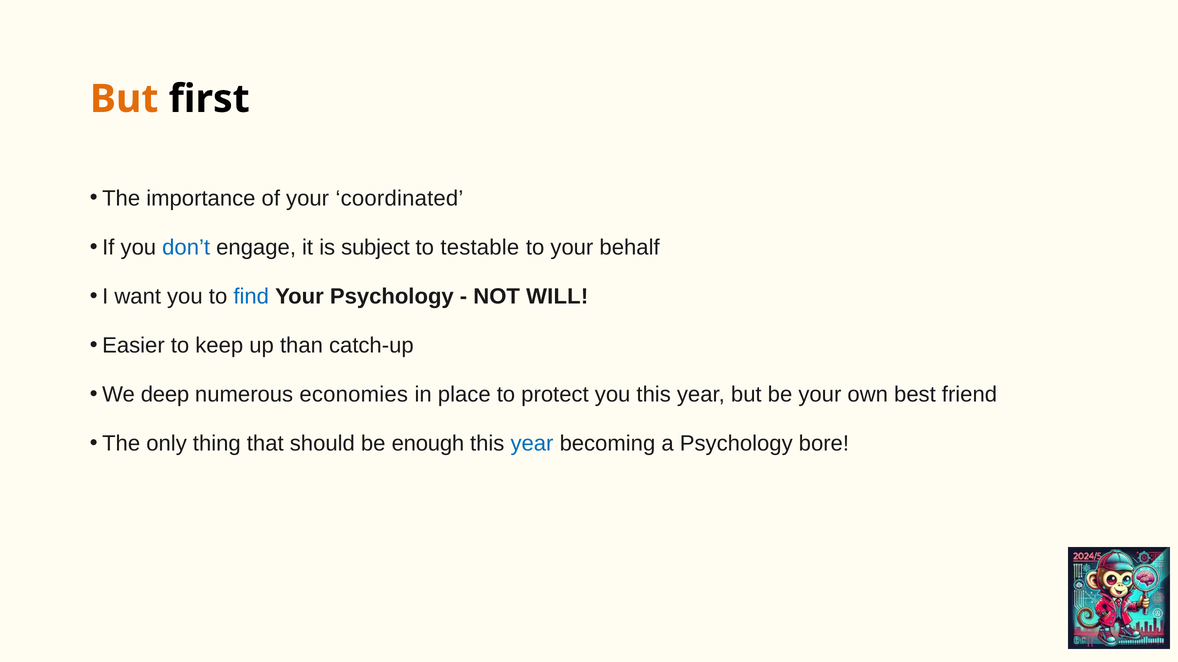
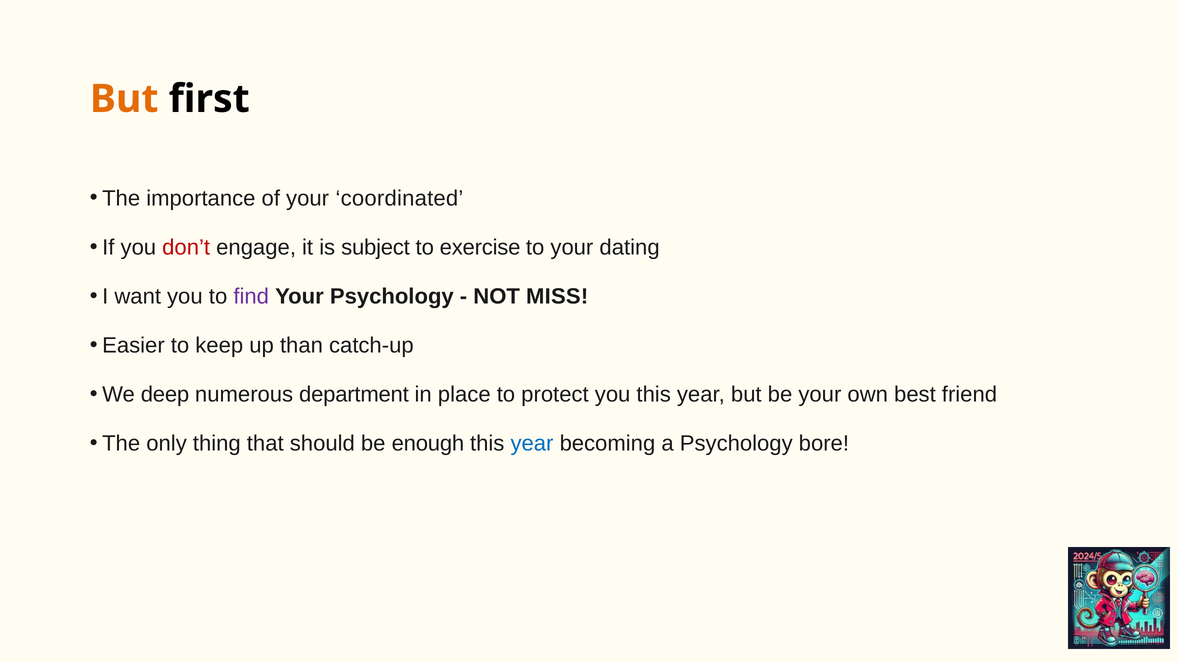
don’t colour: blue -> red
testable: testable -> exercise
behalf: behalf -> dating
find colour: blue -> purple
WILL: WILL -> MISS
economies: economies -> department
